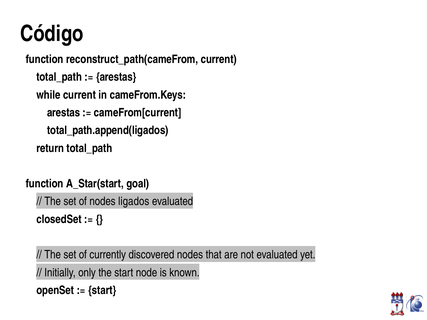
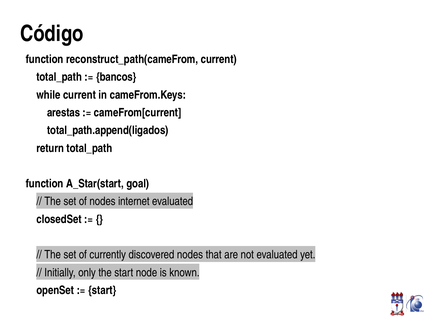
arestas at (116, 77): arestas -> bancos
ligados: ligados -> internet
